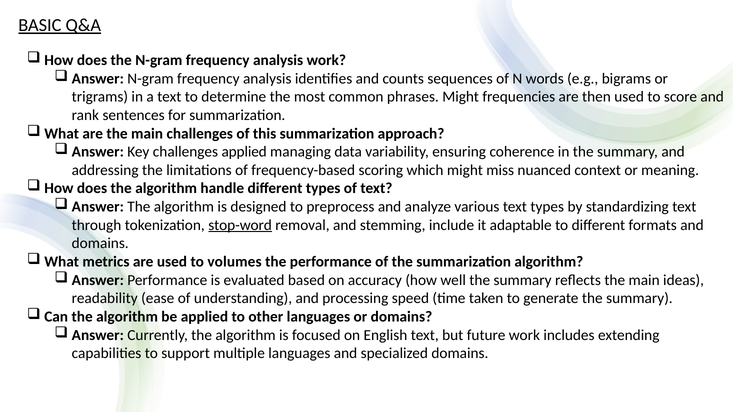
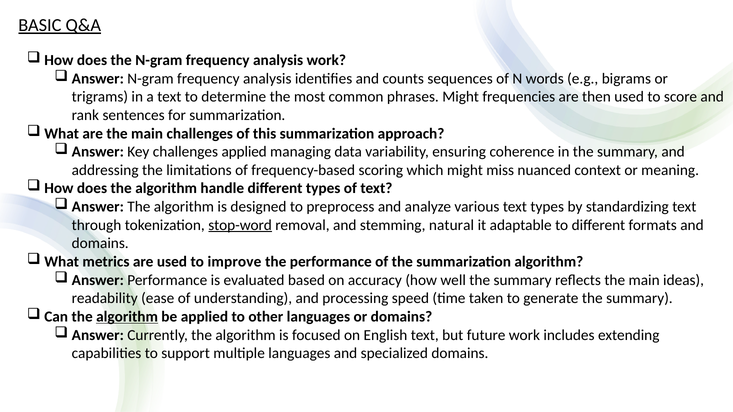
include: include -> natural
volumes: volumes -> improve
algorithm at (127, 317) underline: none -> present
